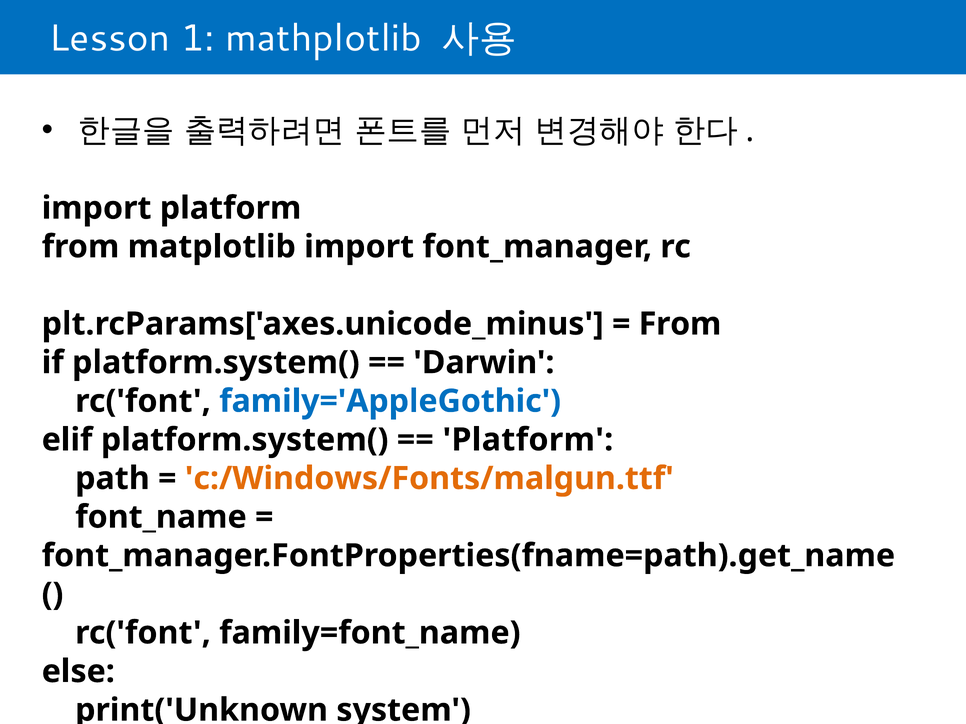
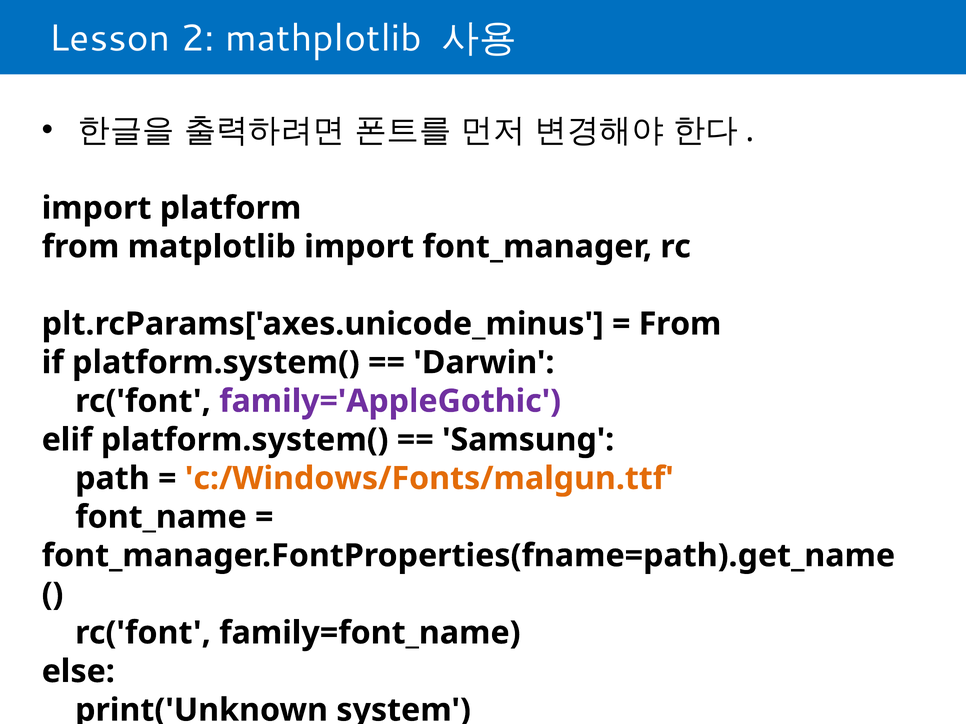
1: 1 -> 2
family='AppleGothic colour: blue -> purple
Platform at (528, 440): Platform -> Samsung
